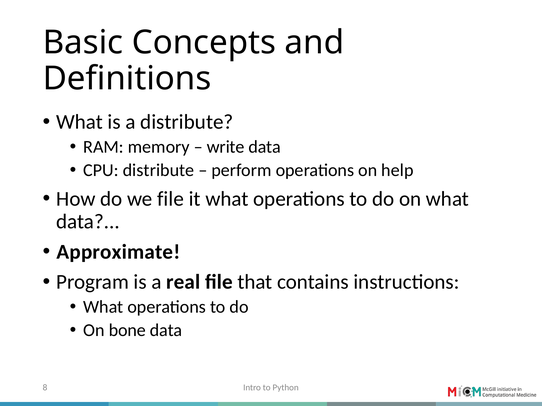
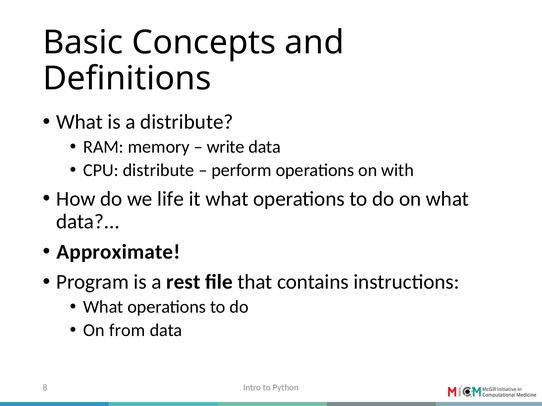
help: help -> with
we file: file -> life
real: real -> rest
bone: bone -> from
